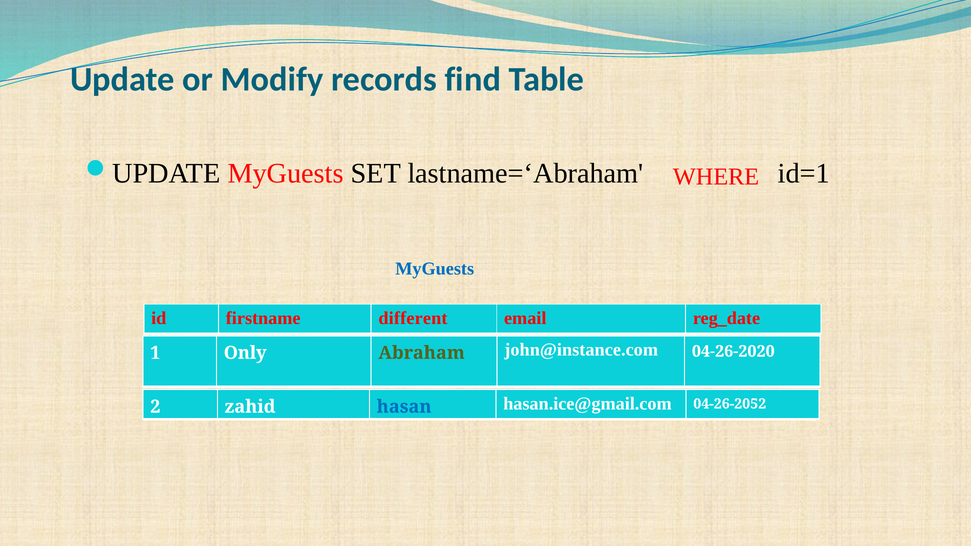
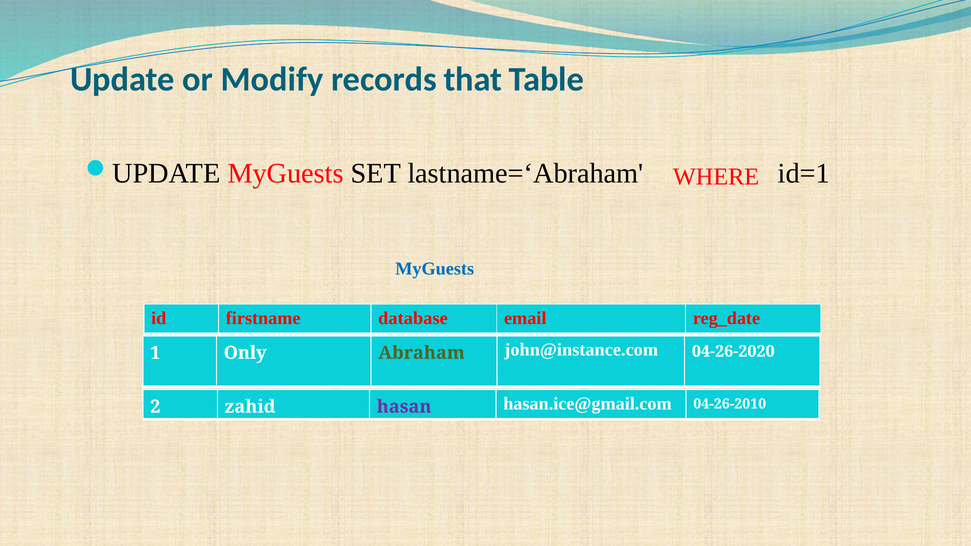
find: find -> that
different: different -> database
hasan colour: blue -> purple
04-26-2052: 04-26-2052 -> 04-26-2010
